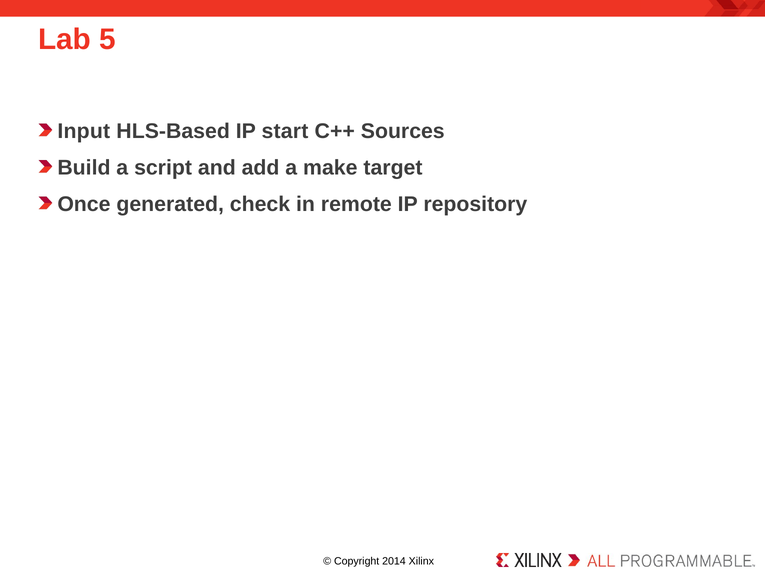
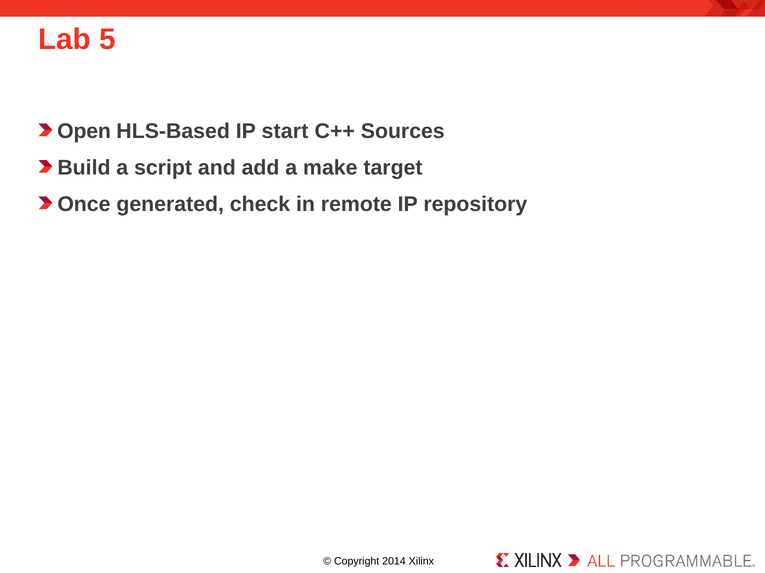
Input: Input -> Open
